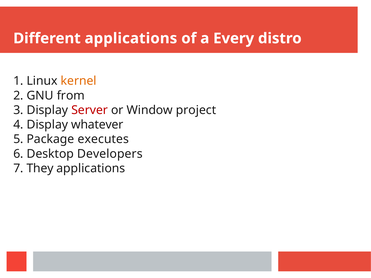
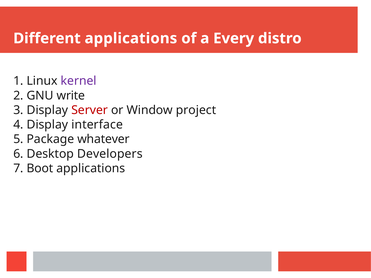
kernel colour: orange -> purple
from: from -> write
whatever: whatever -> interface
executes: executes -> whatever
They: They -> Boot
